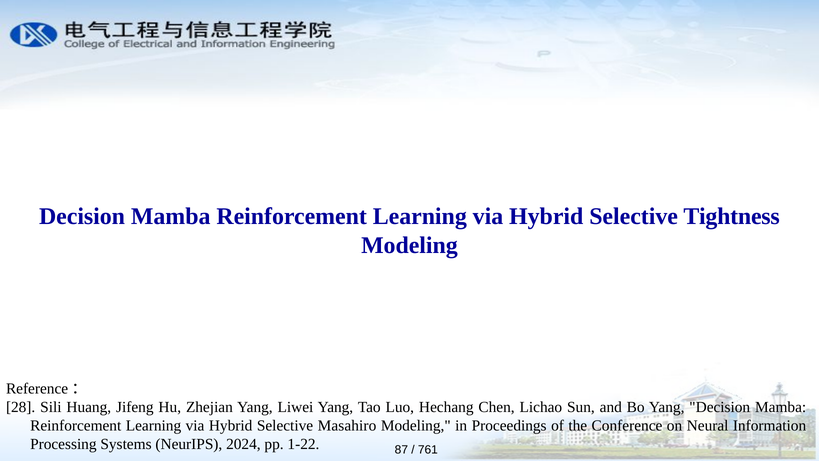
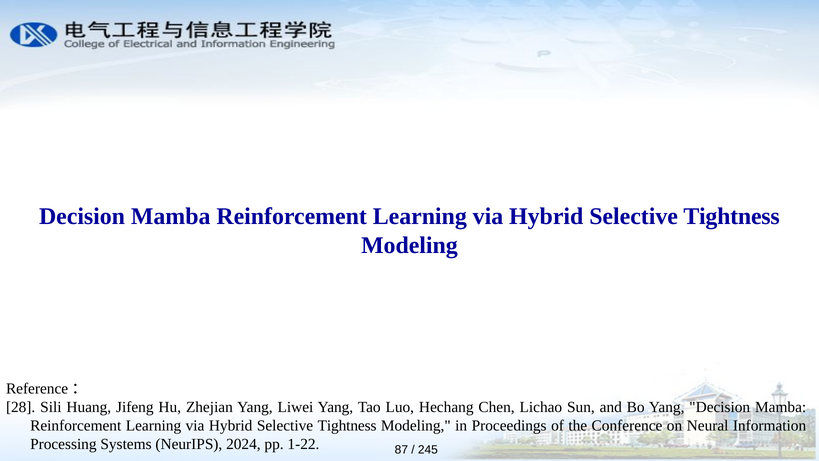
Masahiro at (347, 425): Masahiro -> Tightness
761: 761 -> 245
